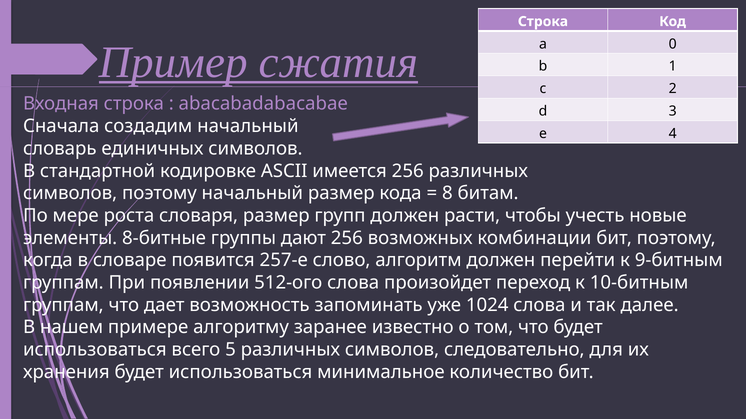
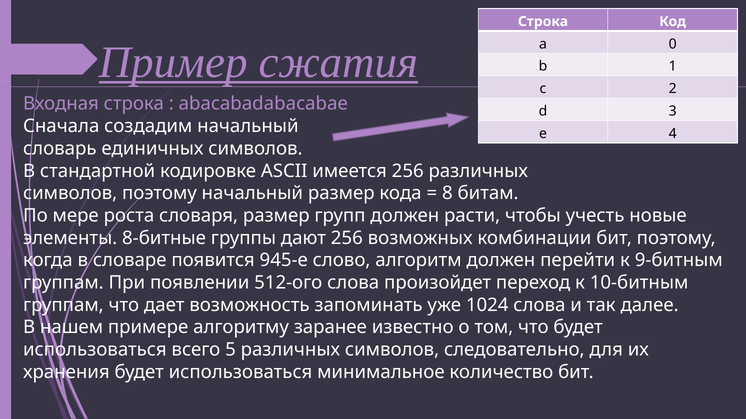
257-е: 257-е -> 945-е
